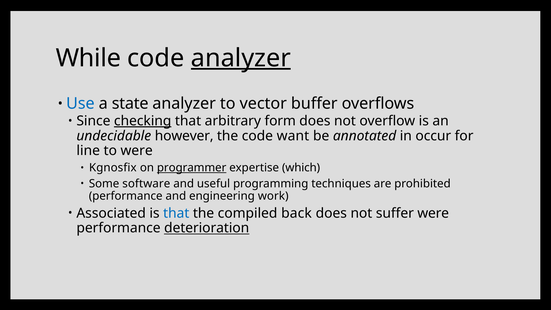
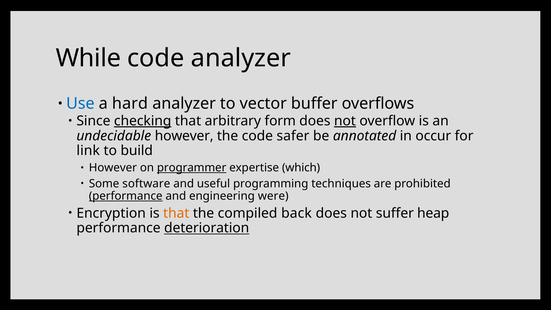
analyzer at (241, 58) underline: present -> none
state: state -> hard
not at (345, 121) underline: none -> present
want: want -> safer
line: line -> link
to were: were -> build
Kgnosfix at (113, 168): Kgnosfix -> However
performance at (126, 196) underline: none -> present
work: work -> were
Associated: Associated -> Encryption
that at (176, 213) colour: blue -> orange
suffer were: were -> heap
